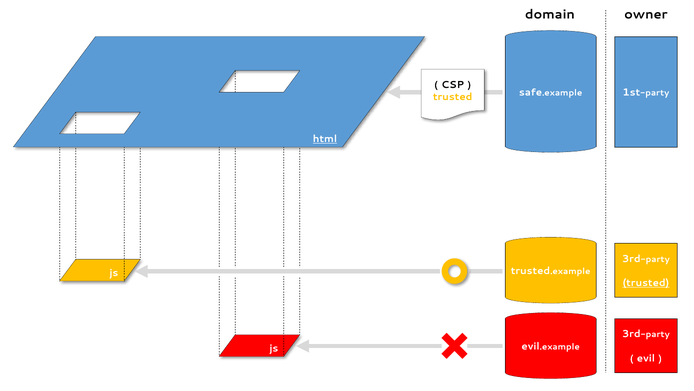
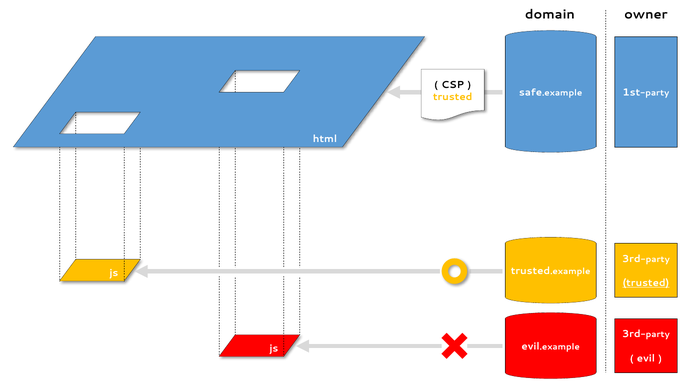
html underline: present -> none
